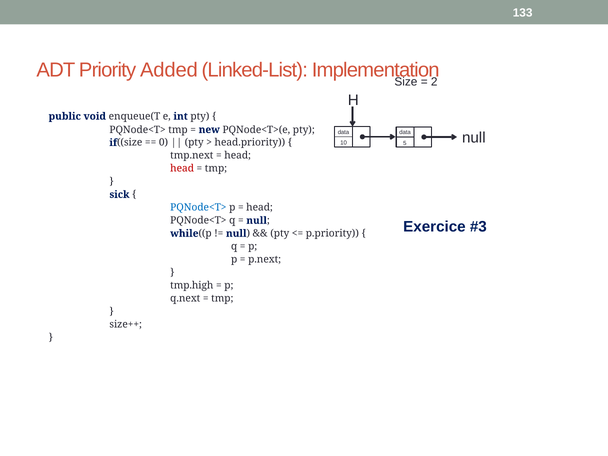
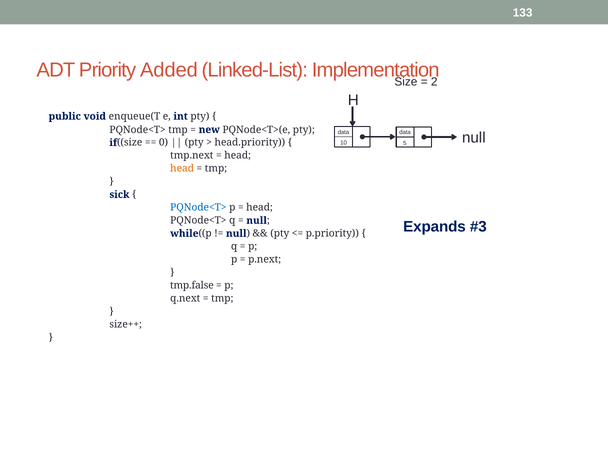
head at (182, 169) colour: red -> orange
Exercice: Exercice -> Expands
tmp.high: tmp.high -> tmp.false
